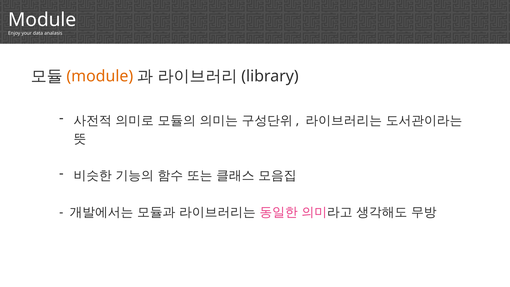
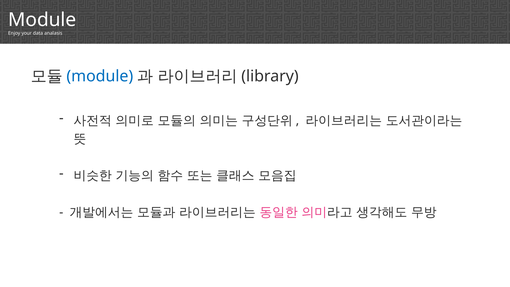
module at (100, 76) colour: orange -> blue
